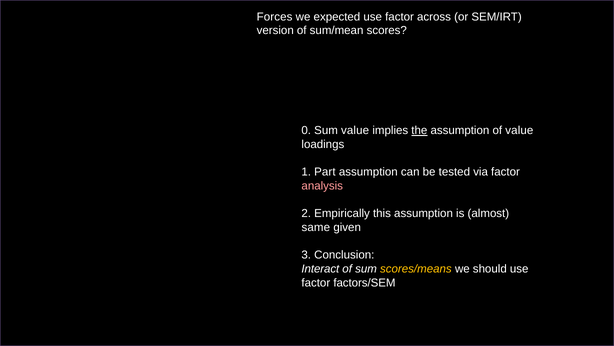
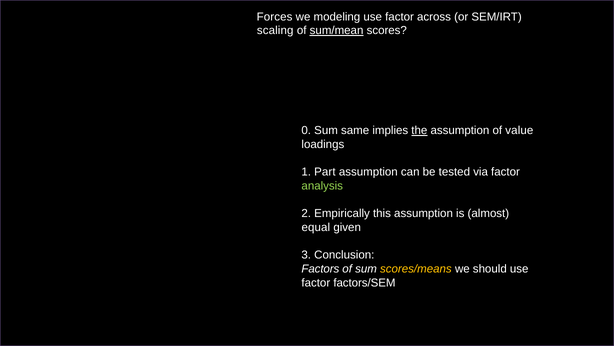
expected: expected -> modeling
version: version -> scaling
sum/mean underline: none -> present
Sum value: value -> same
analysis colour: pink -> light green
same: same -> equal
Interact: Interact -> Factors
